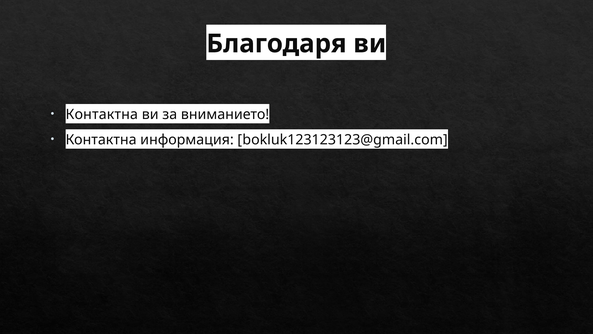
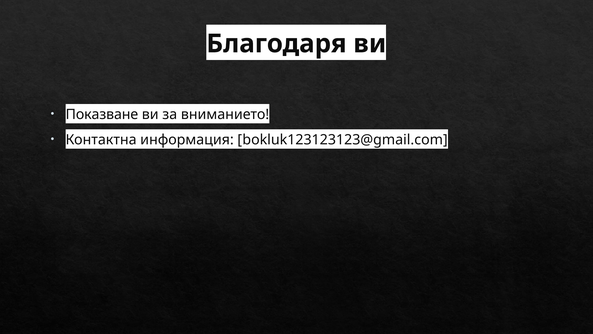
Контактна at (102, 114): Контактна -> Показване
